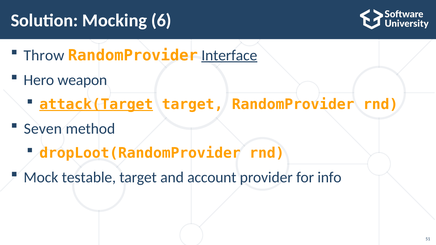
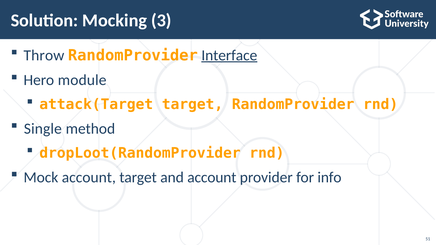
6: 6 -> 3
weapon: weapon -> module
attack(Target underline: present -> none
Seven: Seven -> Single
Mock testable: testable -> account
